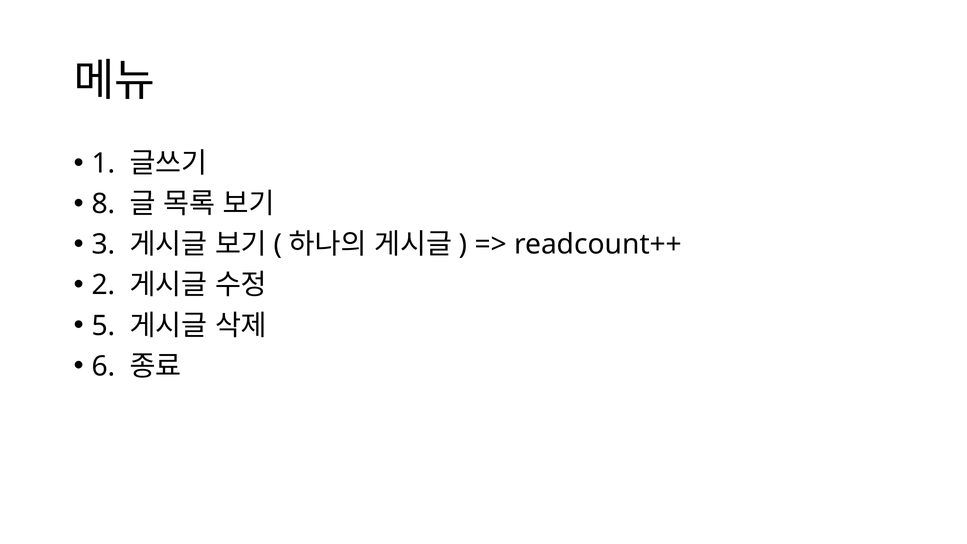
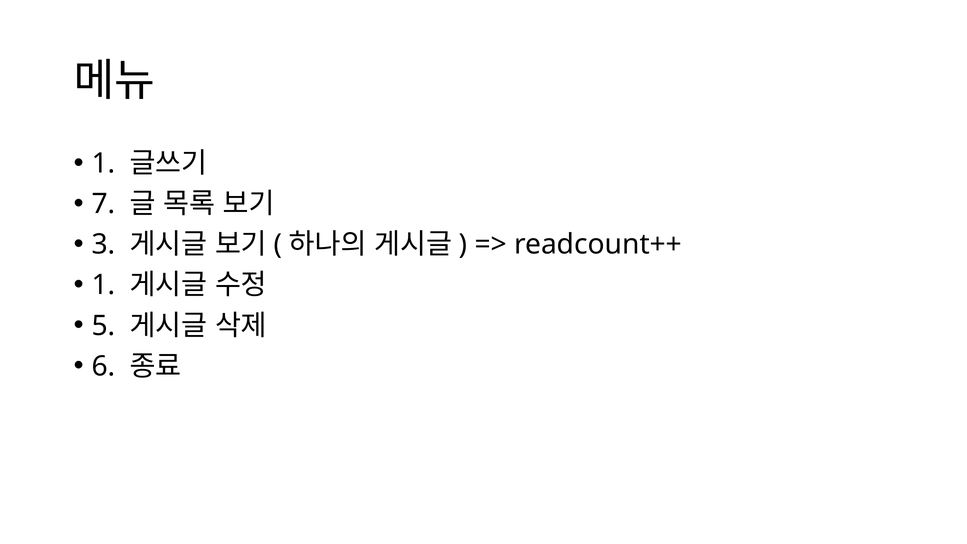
8: 8 -> 7
2 at (104, 285): 2 -> 1
